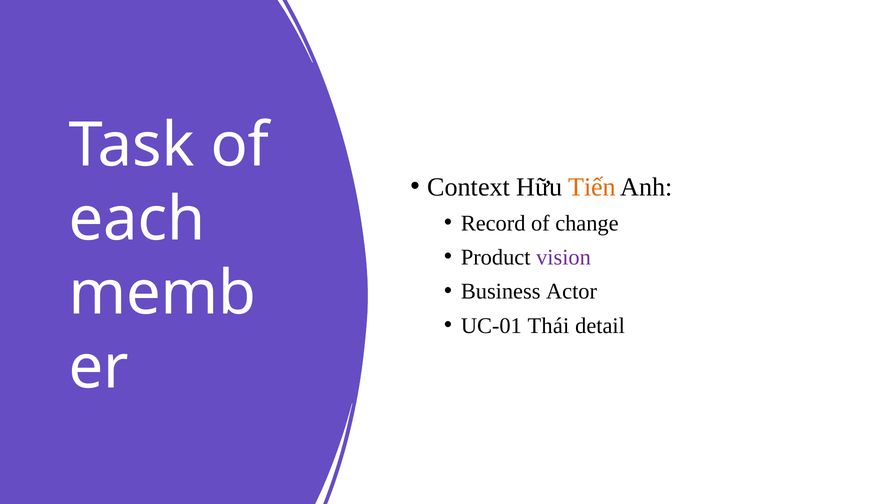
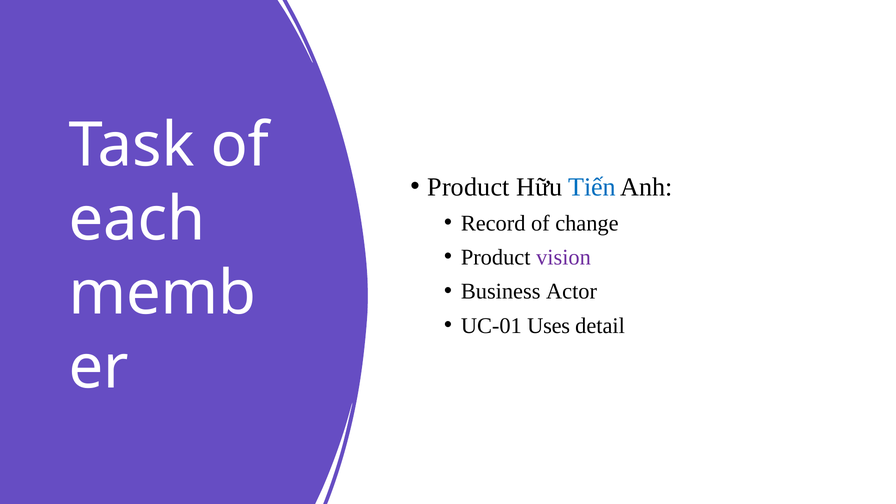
Context at (469, 187): Context -> Product
Tiến colour: orange -> blue
Thái: Thái -> Uses
